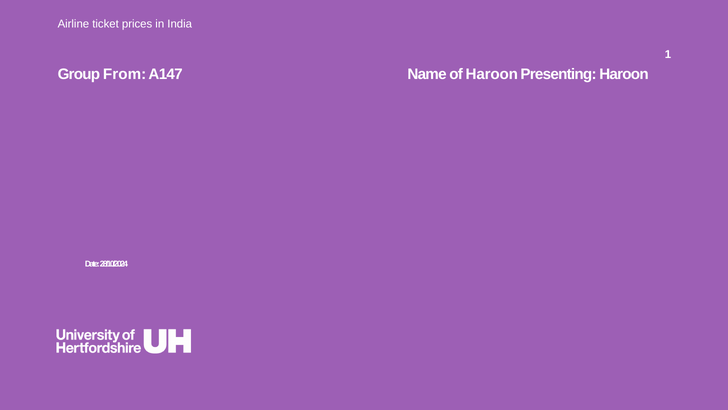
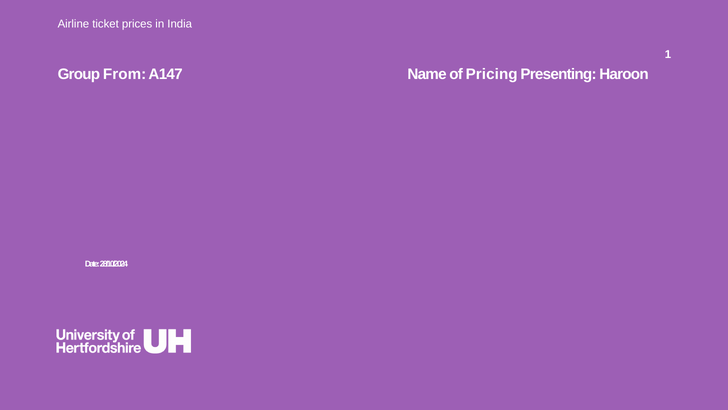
of Haroon: Haroon -> Pricing
